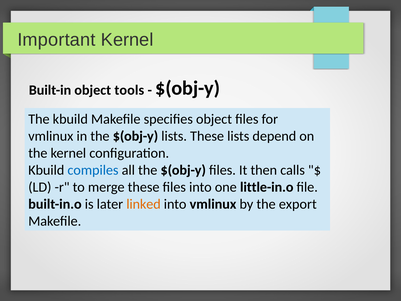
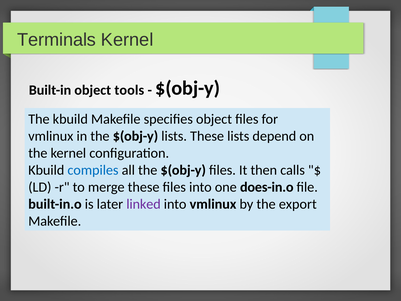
Important: Important -> Terminals
little-in.o: little-in.o -> does-in.o
linked colour: orange -> purple
